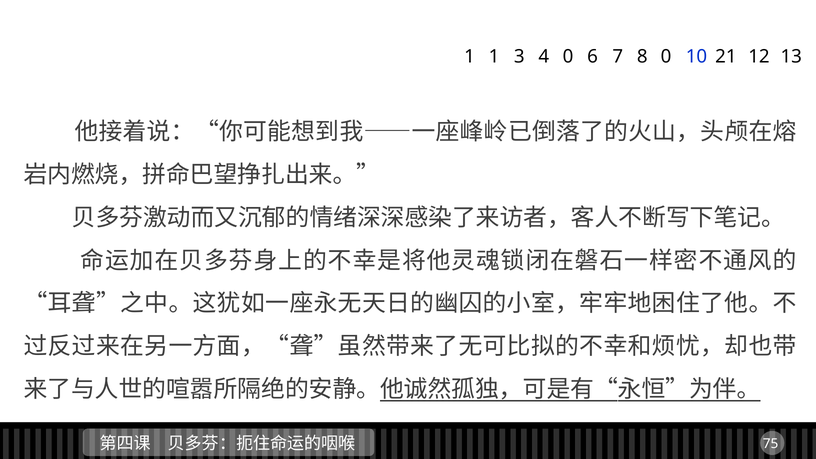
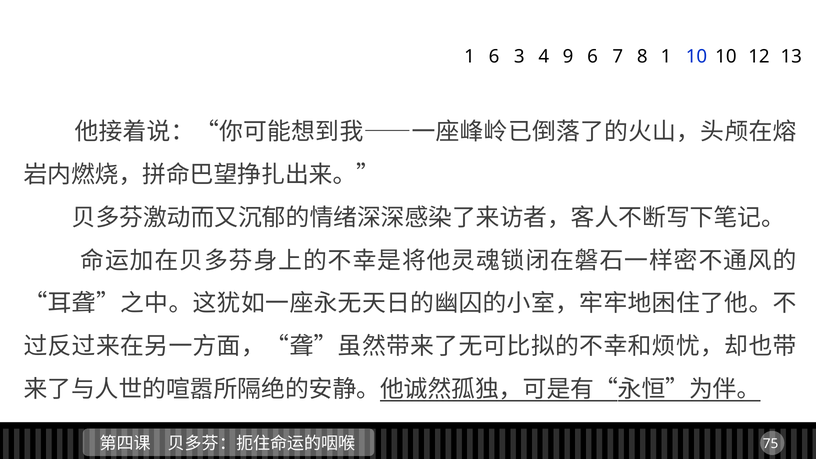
1 1: 1 -> 6
4 0: 0 -> 9
8 0: 0 -> 1
10 21: 21 -> 10
